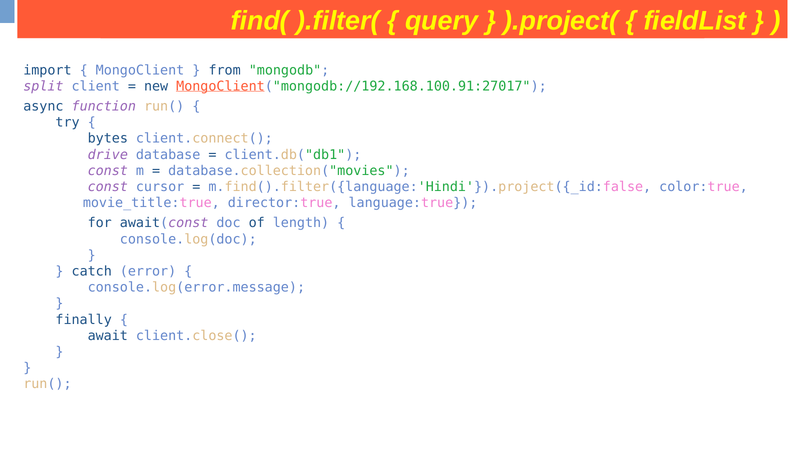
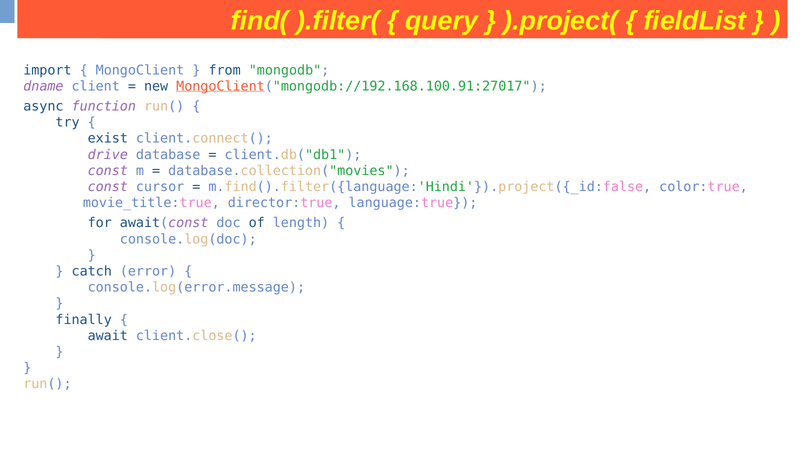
split: split -> dname
bytes: bytes -> exist
